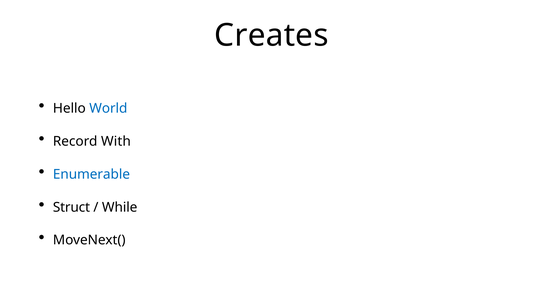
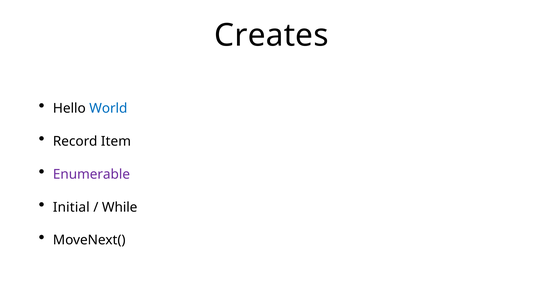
With: With -> Item
Enumerable colour: blue -> purple
Struct: Struct -> Initial
